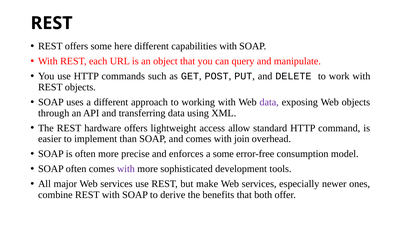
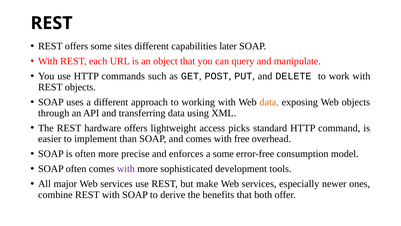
here: here -> sites
capabilities with: with -> later
data at (269, 102) colour: purple -> orange
allow: allow -> picks
join: join -> free
